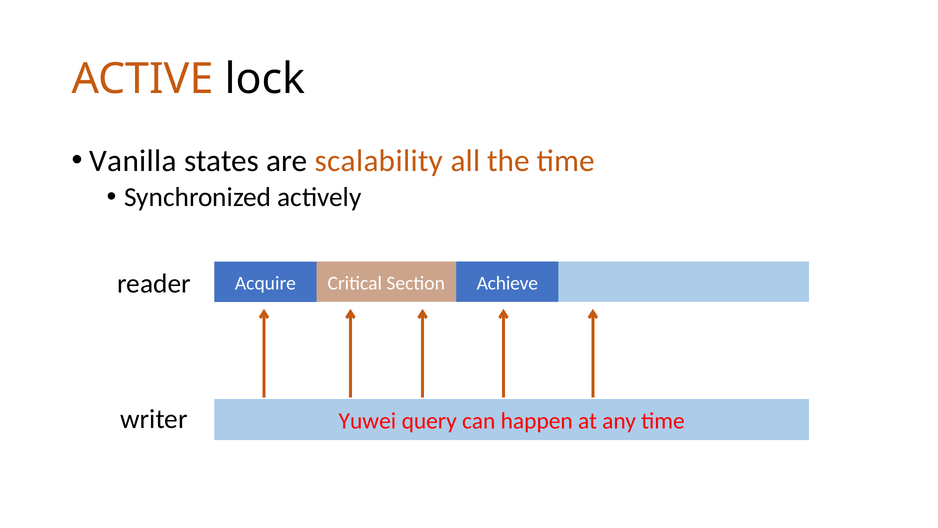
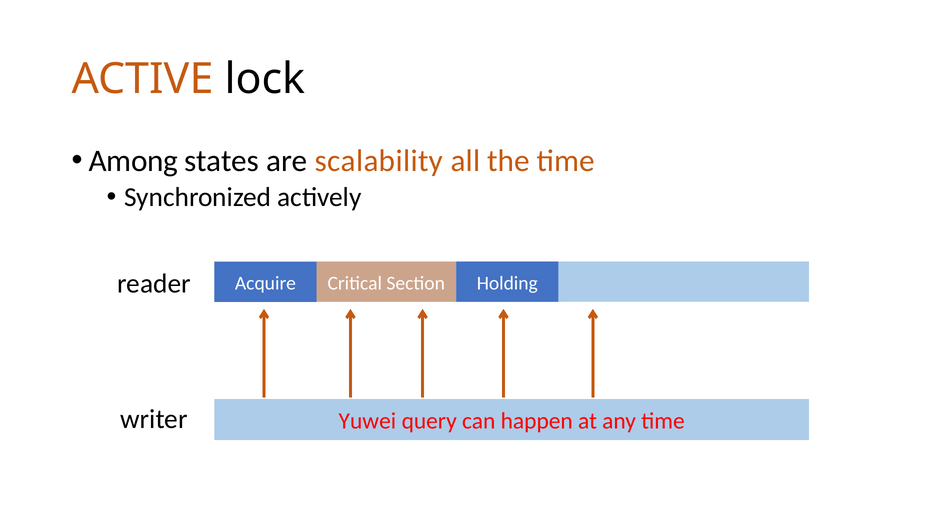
Vanilla: Vanilla -> Among
Achieve: Achieve -> Holding
